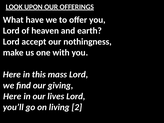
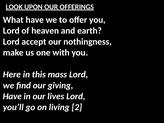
Here at (12, 96): Here -> Have
